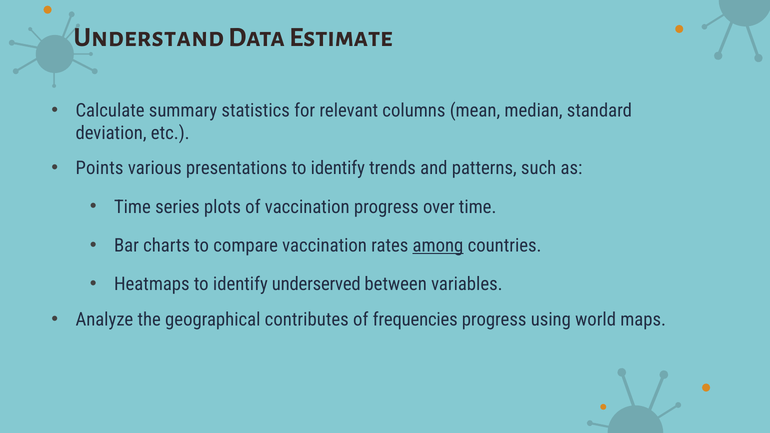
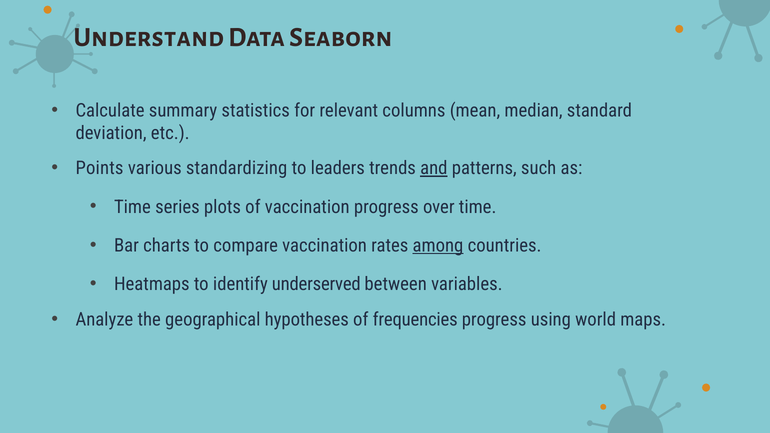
Estimate: Estimate -> Seaborn
presentations: presentations -> standardizing
identify at (338, 168): identify -> leaders
and underline: none -> present
contributes: contributes -> hypotheses
